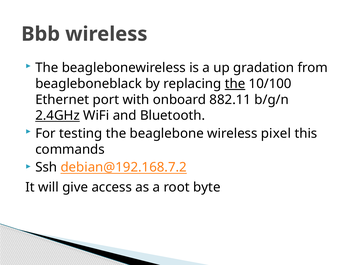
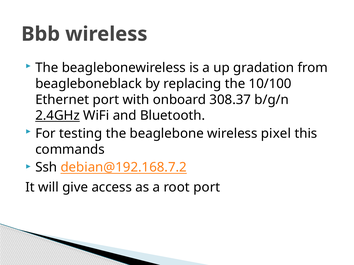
the at (235, 84) underline: present -> none
882.11: 882.11 -> 308.37
root byte: byte -> port
